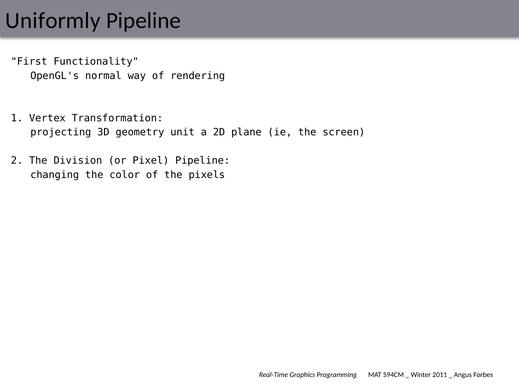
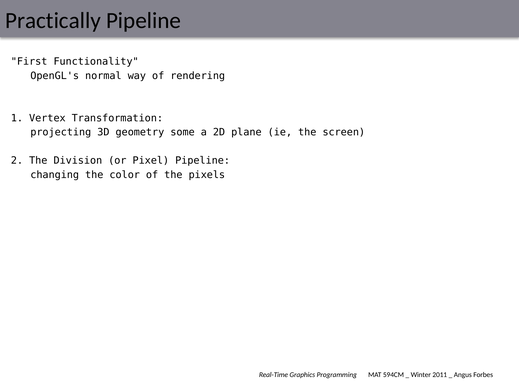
Uniformly: Uniformly -> Practically
unit: unit -> some
